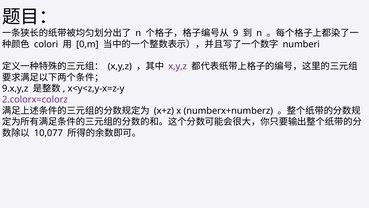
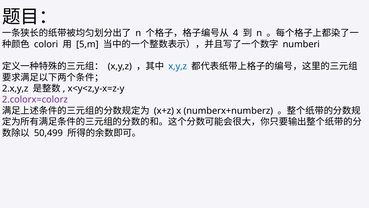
9: 9 -> 4
0,m: 0,m -> 5,m
x,y,z at (178, 66) colour: purple -> blue
9.x,y,z: 9.x,y,z -> 2.x,y,z
10,077: 10,077 -> 50,499
